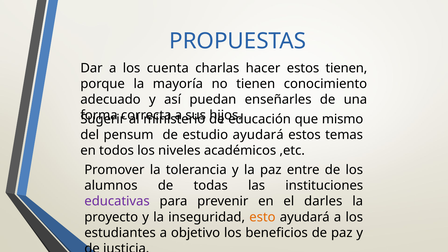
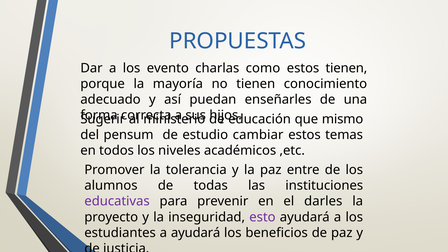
cuenta: cuenta -> evento
hacer: hacer -> como
estudio ayudará: ayudará -> cambiar
esto colour: orange -> purple
a objetivo: objetivo -> ayudará
